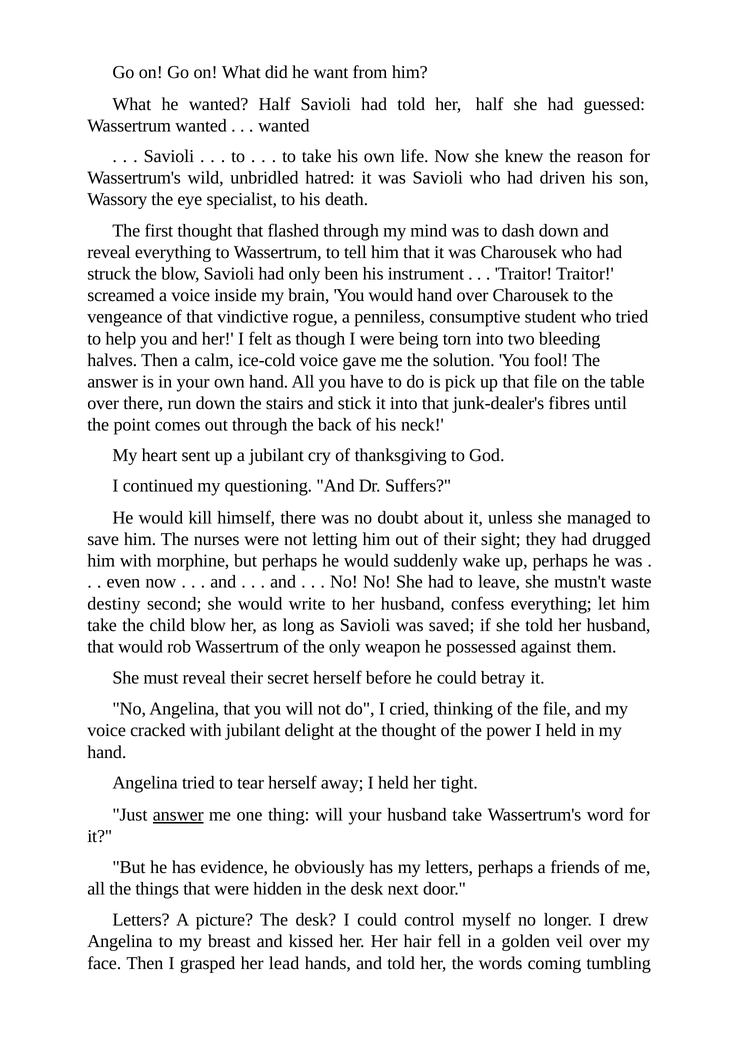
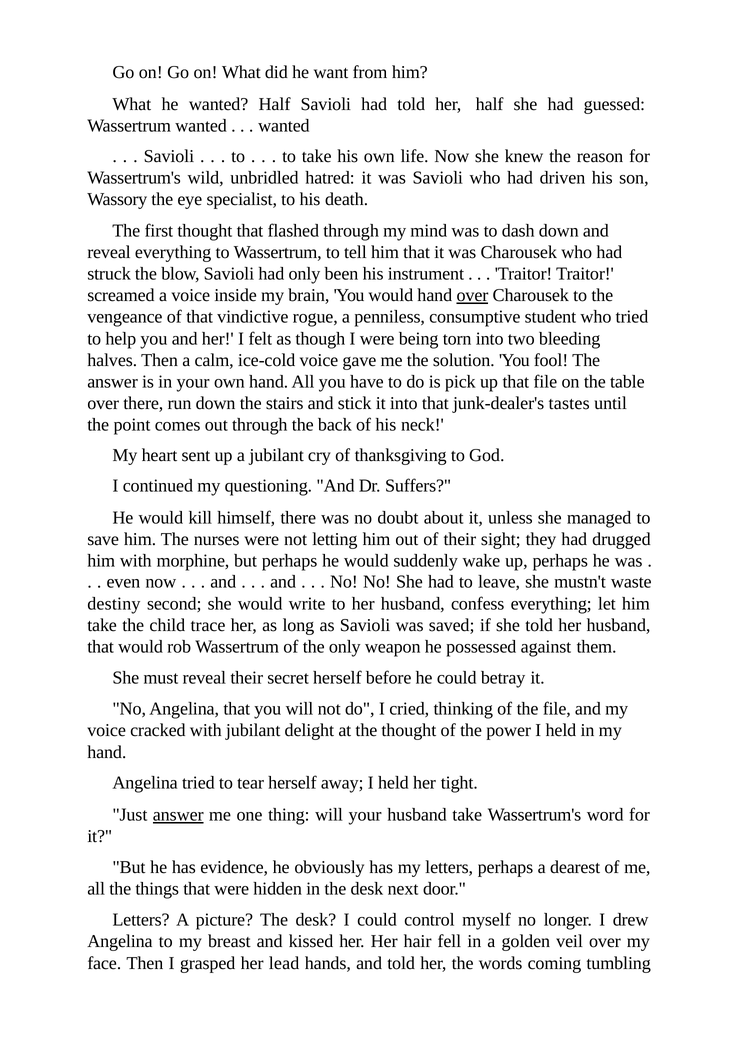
over at (472, 295) underline: none -> present
fibres: fibres -> tastes
child blow: blow -> trace
friends: friends -> dearest
